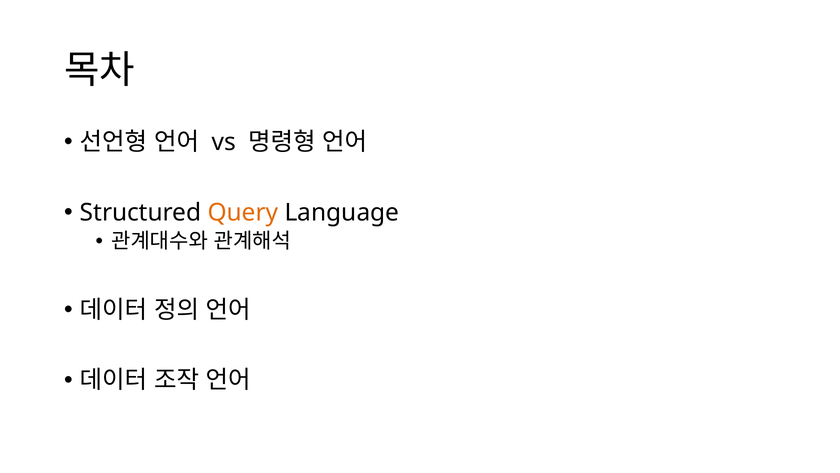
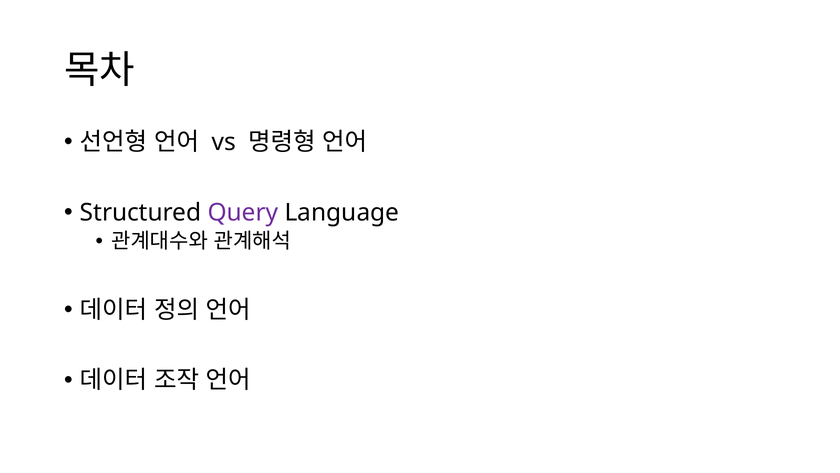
Query colour: orange -> purple
